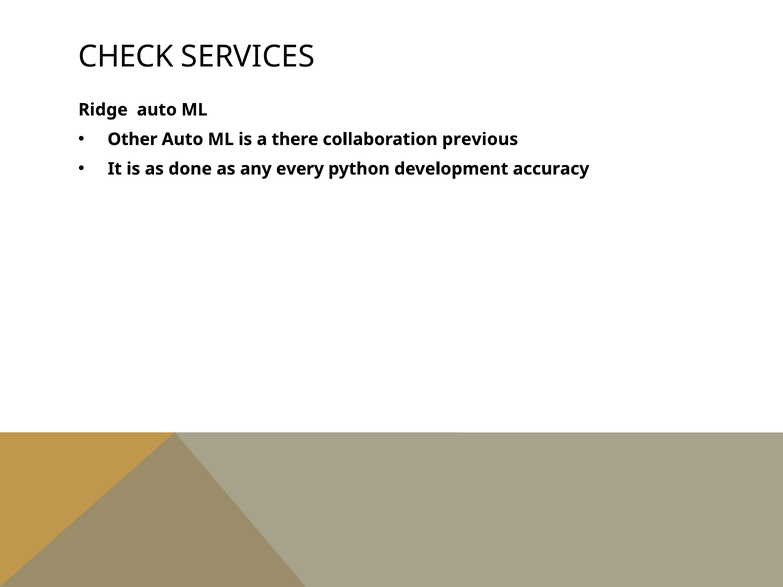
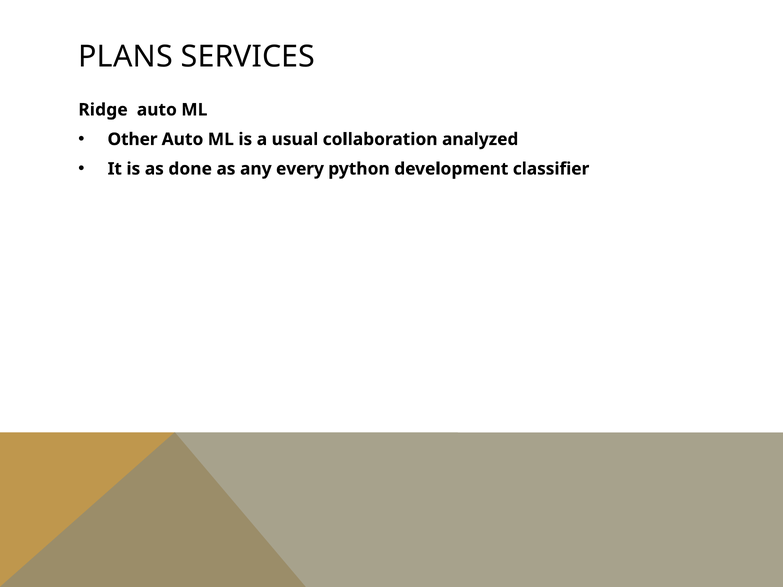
CHECK: CHECK -> PLANS
there: there -> usual
previous: previous -> analyzed
accuracy: accuracy -> classifier
